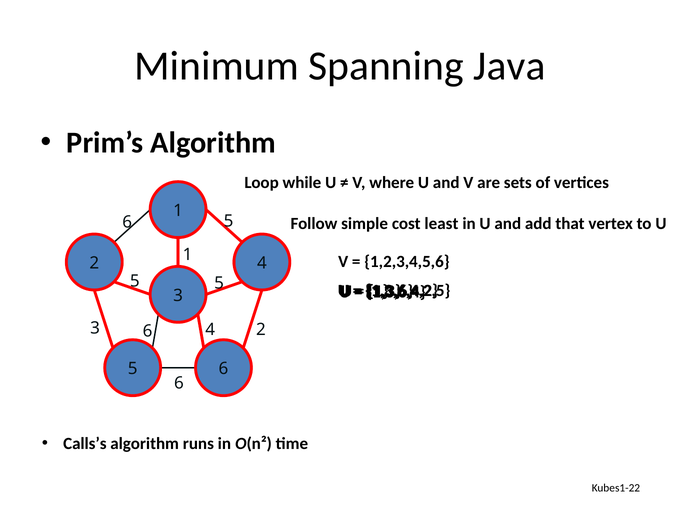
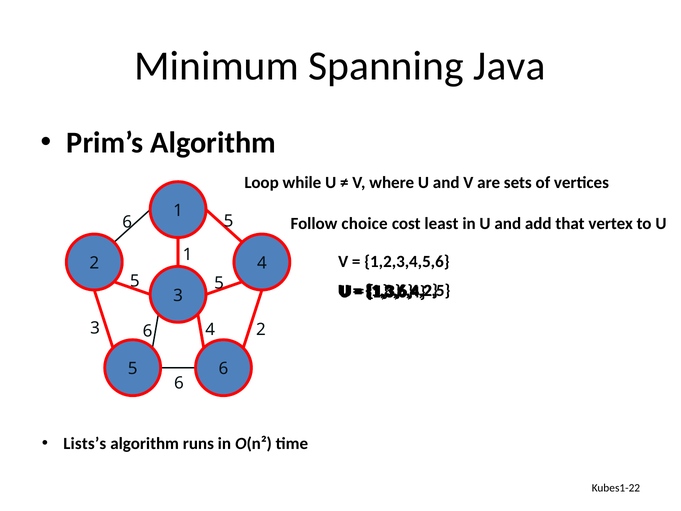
simple: simple -> choice
Calls’s: Calls’s -> Lists’s
